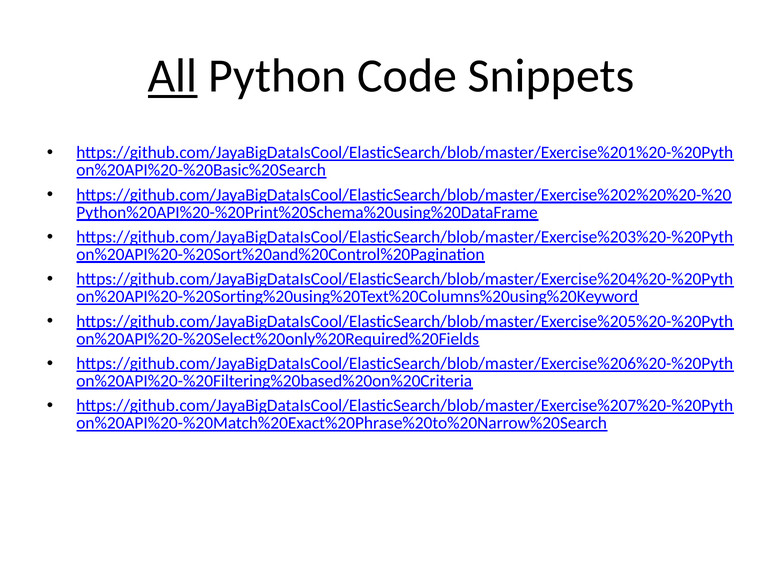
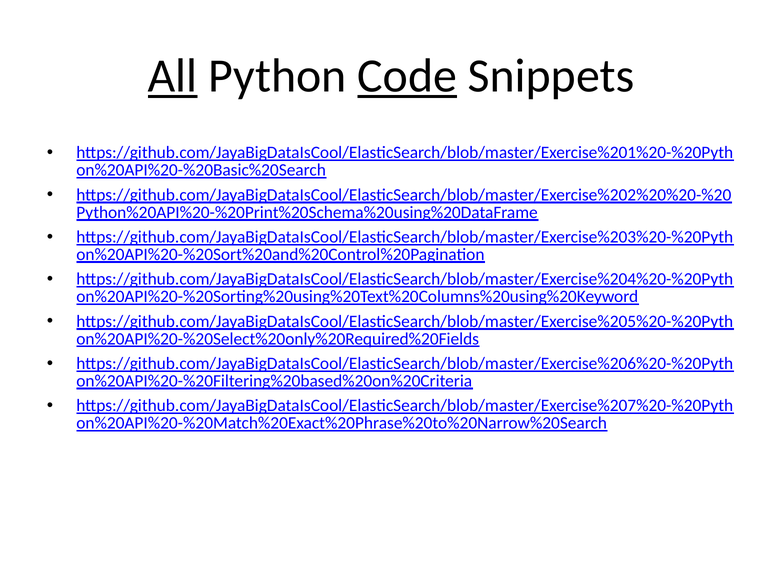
Code underline: none -> present
